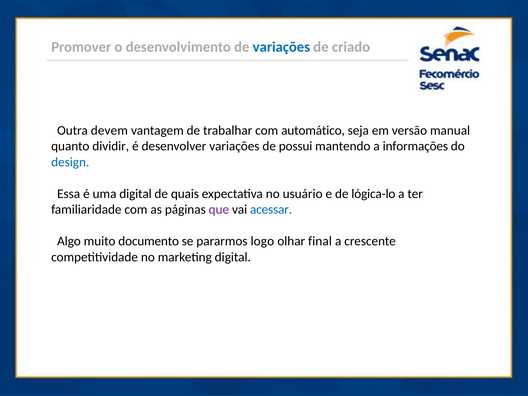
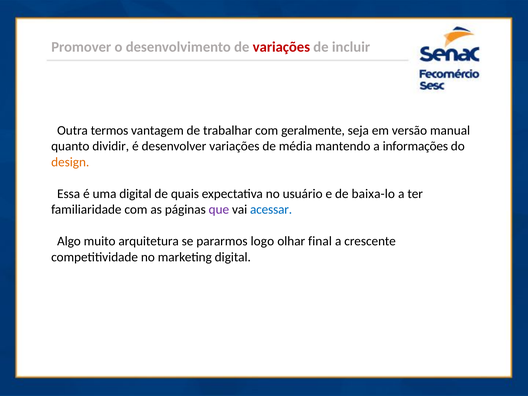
variações at (281, 47) colour: blue -> red
criado: criado -> incluir
devem: devem -> termos
automático: automático -> geralmente
possui: possui -> média
design colour: blue -> orange
lógica-lo: lógica-lo -> baixa-lo
documento: documento -> arquitetura
